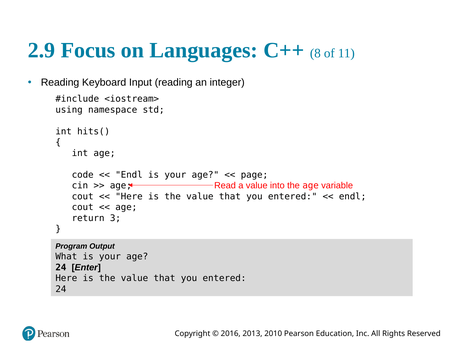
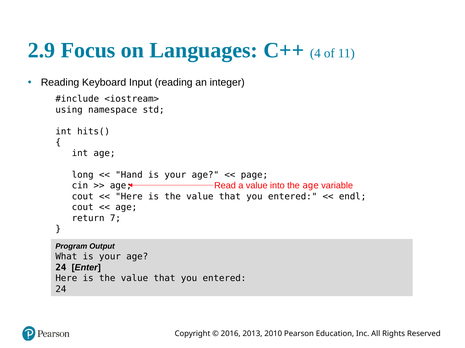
8: 8 -> 4
code: code -> long
Endl at (129, 175): Endl -> Hand
3: 3 -> 7
